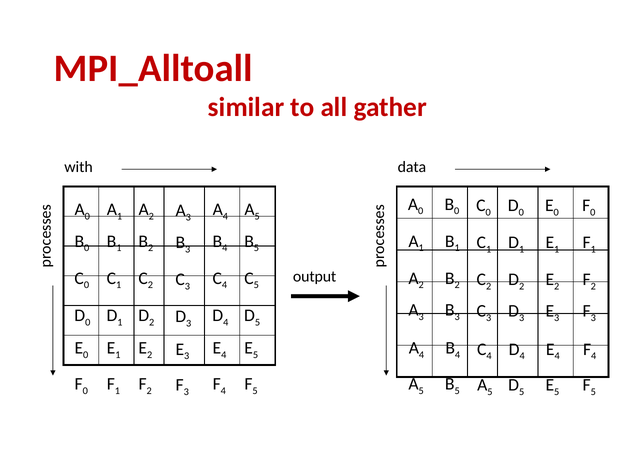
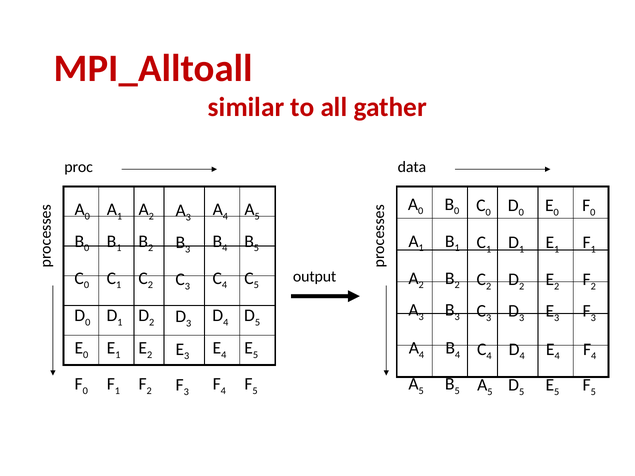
with: with -> proc
